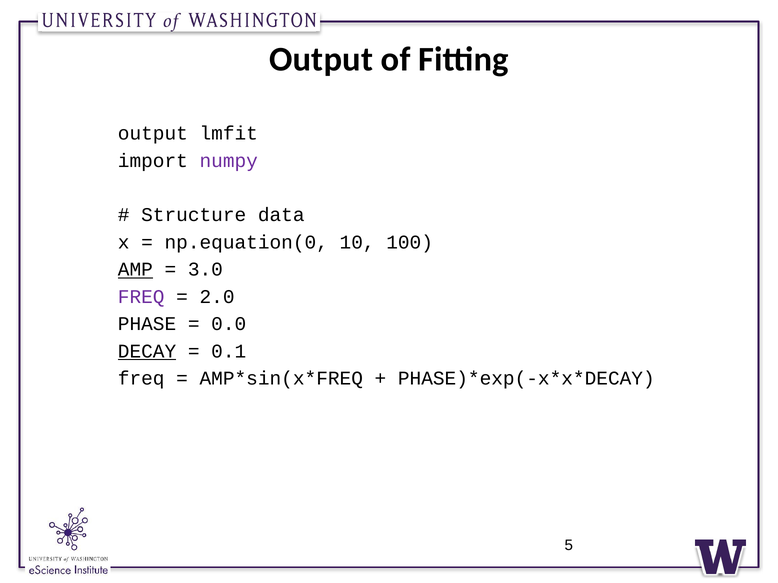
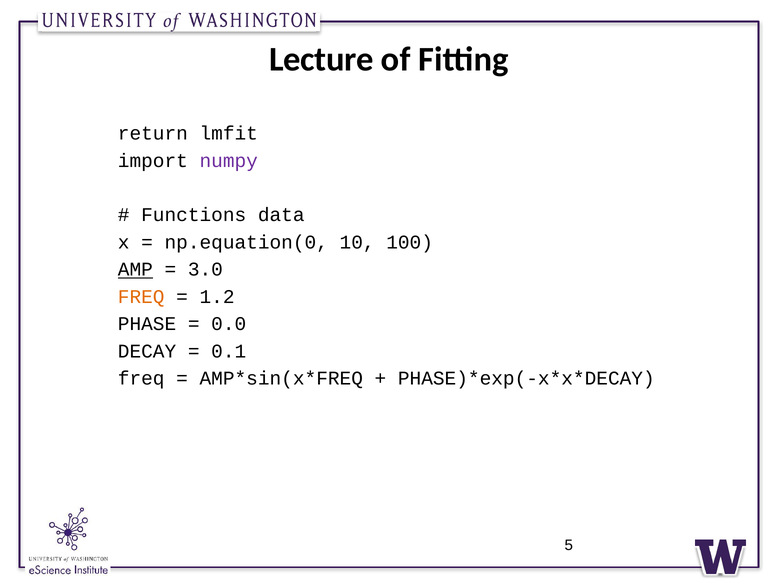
Output at (321, 59): Output -> Lecture
output at (153, 134): output -> return
Structure: Structure -> Functions
FREQ at (141, 297) colour: purple -> orange
2.0: 2.0 -> 1.2
DECAY underline: present -> none
